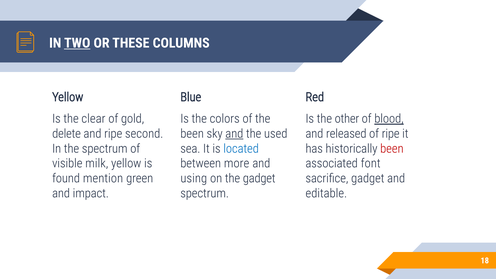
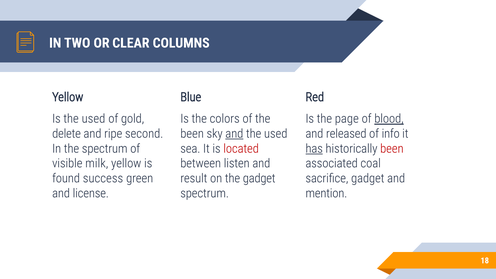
TWO underline: present -> none
THESE: THESE -> CLEAR
Is the clear: clear -> used
other: other -> page
of ripe: ripe -> info
located colour: blue -> red
has underline: none -> present
more: more -> listen
font: font -> coal
mention: mention -> success
using: using -> result
impact: impact -> license
editable: editable -> mention
